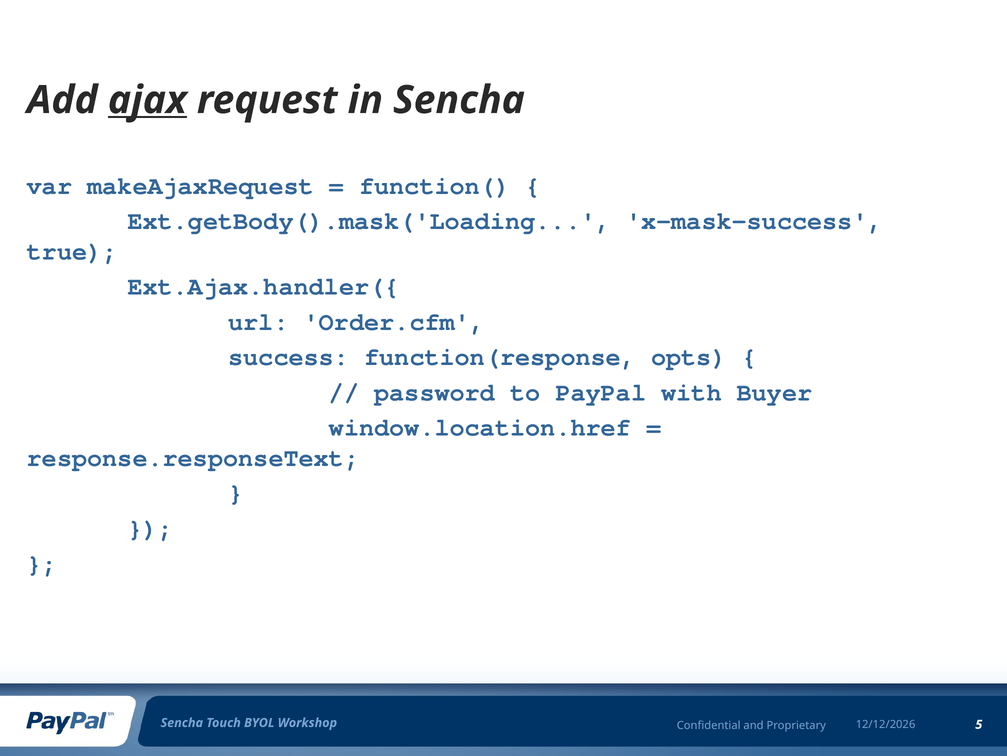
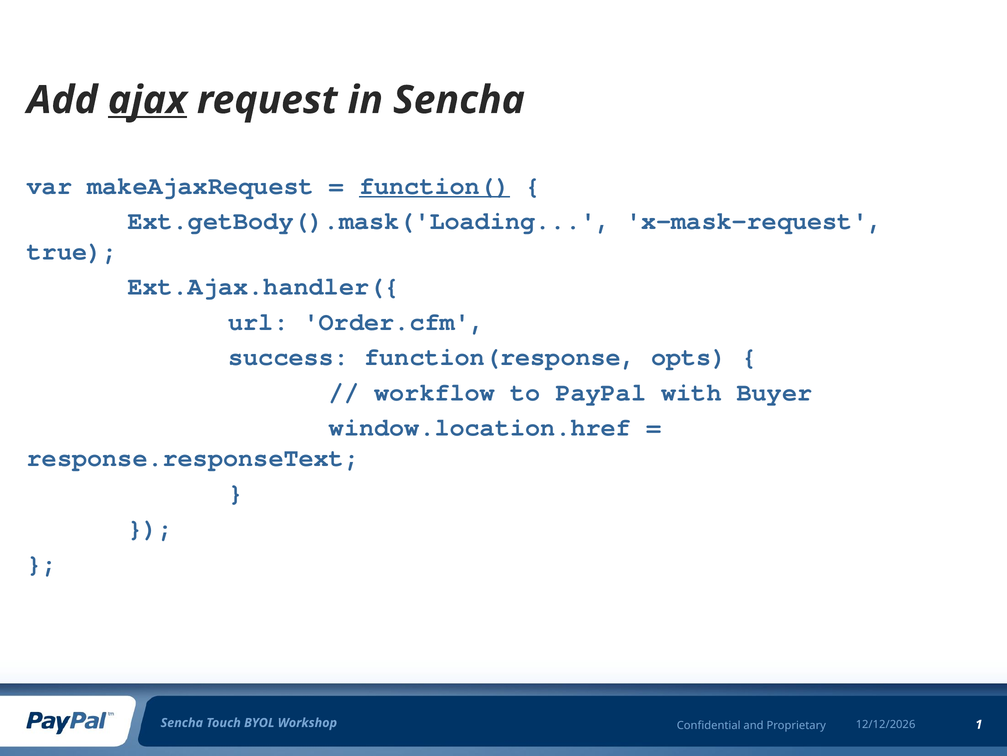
function( underline: none -> present
x-mask-success: x-mask-success -> x-mask-request
password: password -> workflow
5: 5 -> 1
